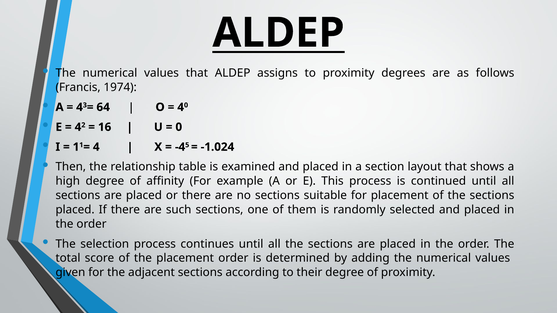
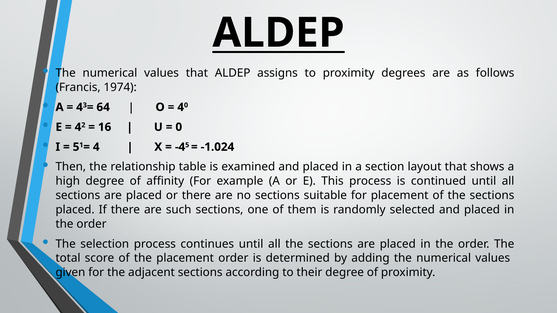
1 at (76, 147): 1 -> 5
